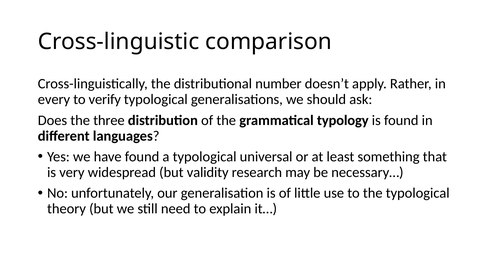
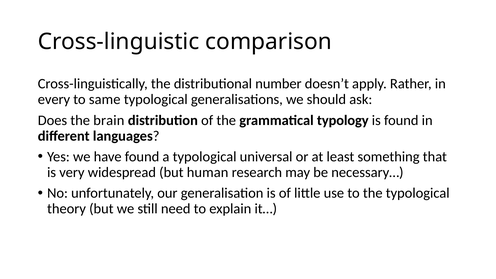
verify: verify -> same
three: three -> brain
validity: validity -> human
